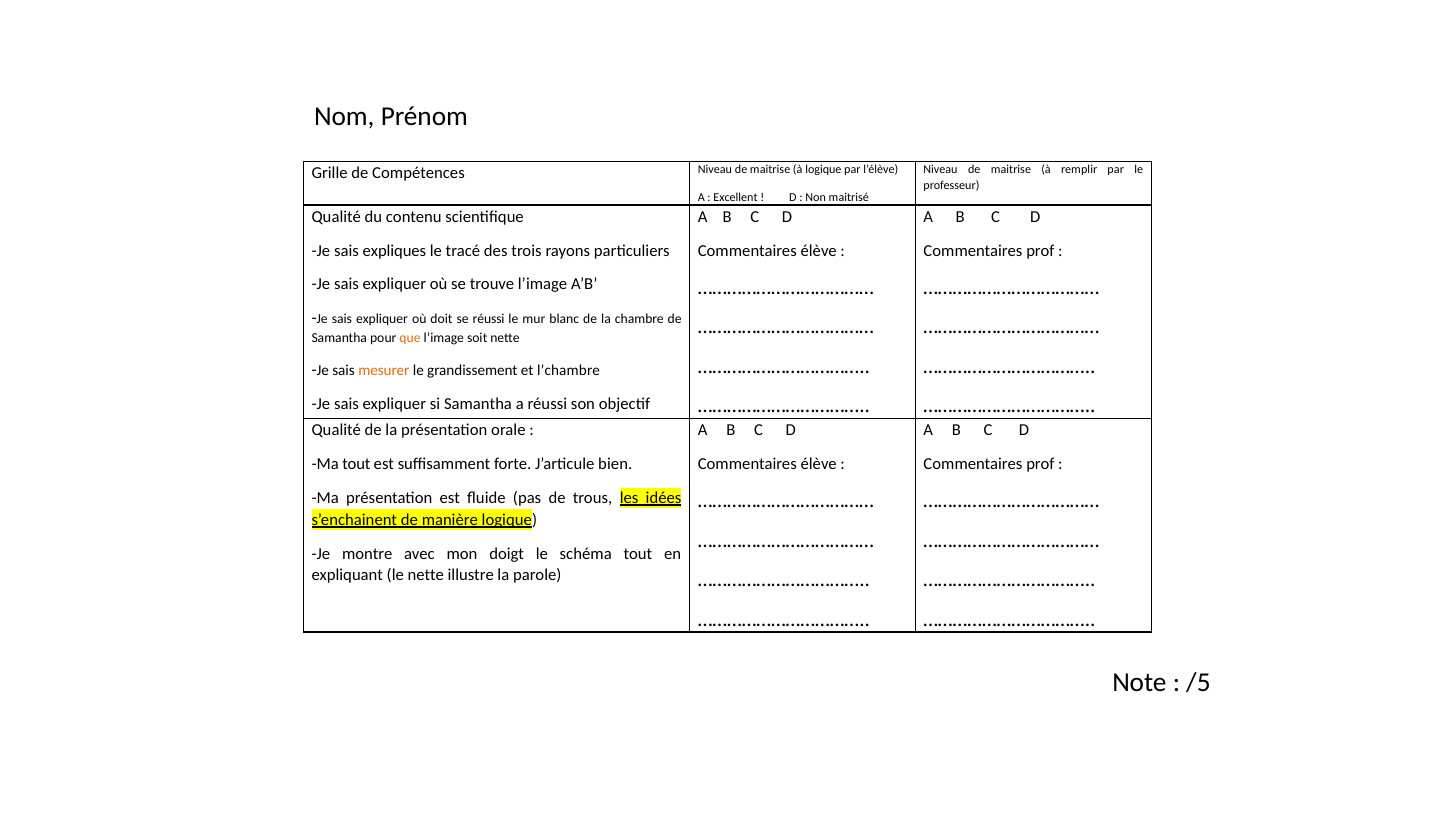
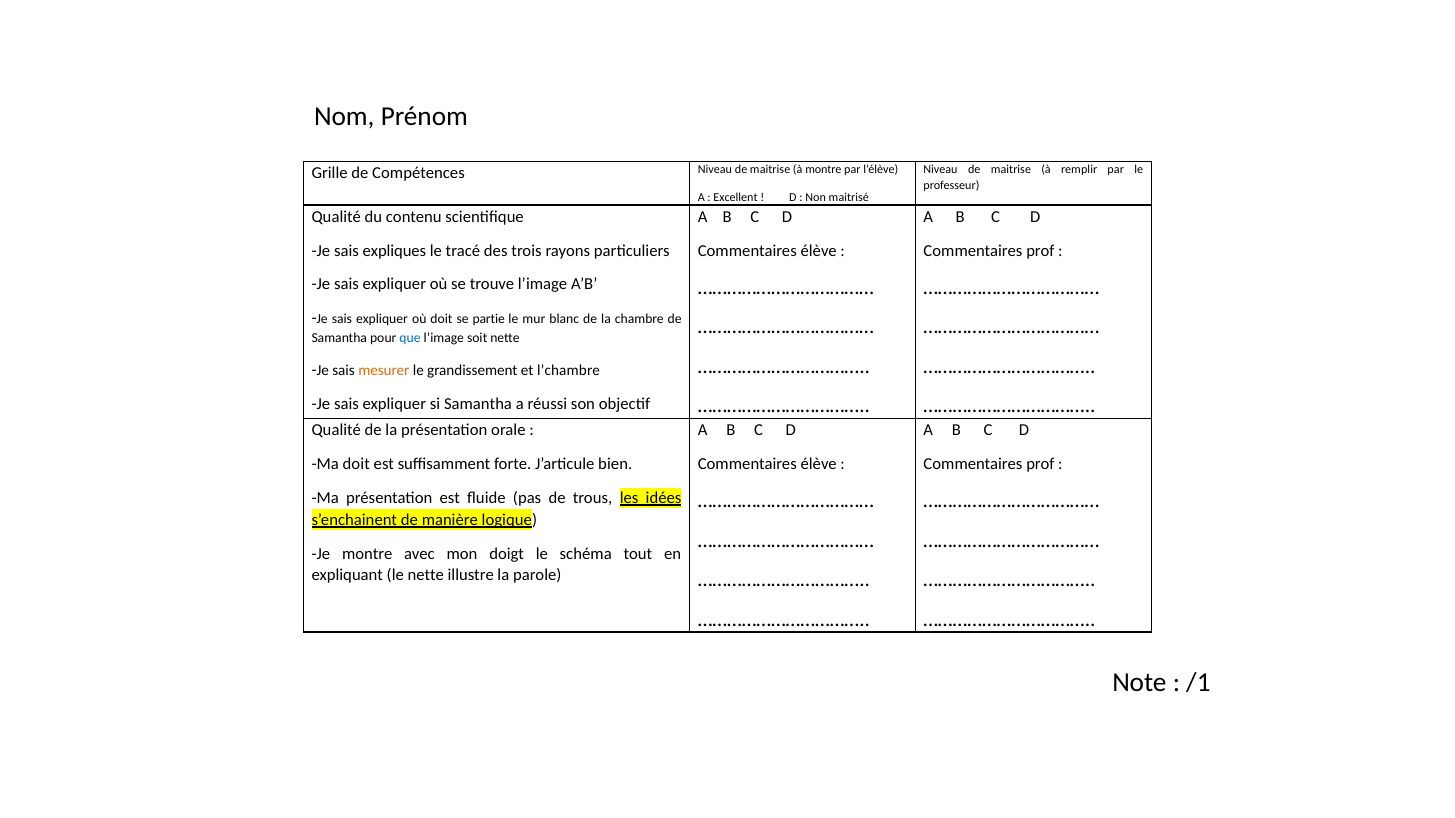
à logique: logique -> montre
se réussi: réussi -> partie
que colour: orange -> blue
Ma tout: tout -> doit
/5: /5 -> /1
